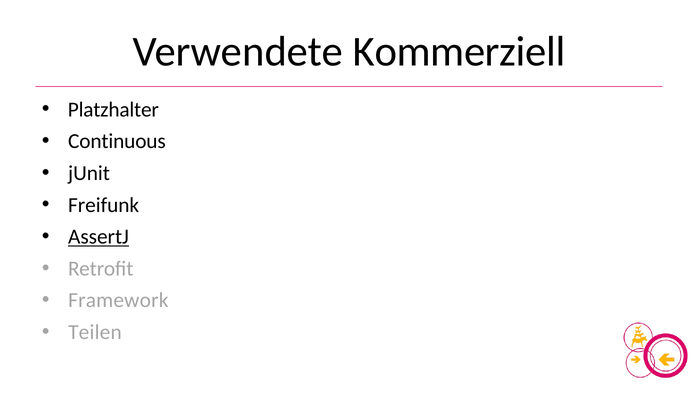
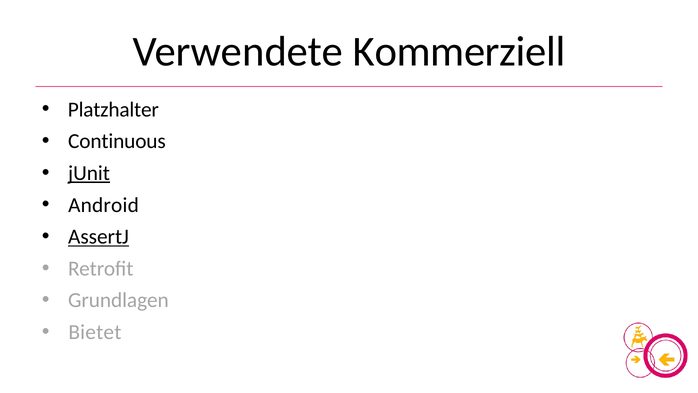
jUnit underline: none -> present
Freifunk: Freifunk -> Android
Framework: Framework -> Grundlagen
Teilen: Teilen -> Bietet
